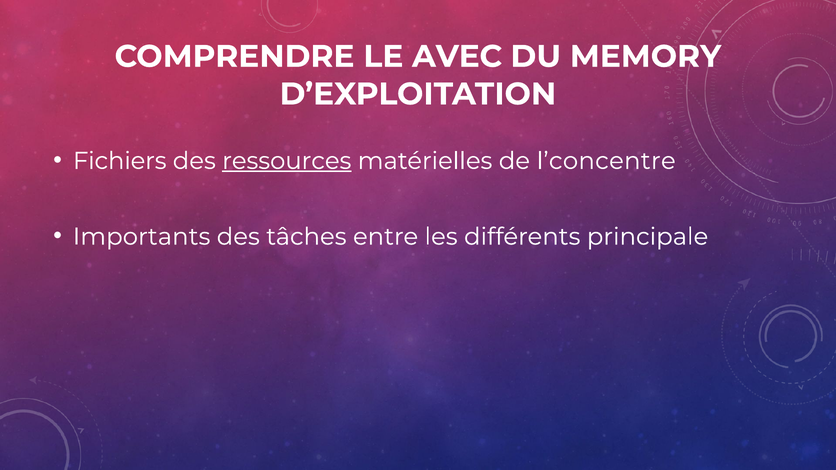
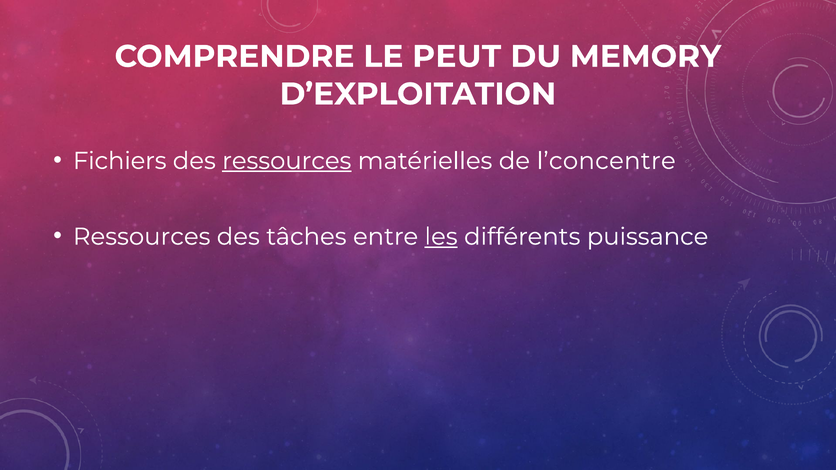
AVEC: AVEC -> PEUT
Importants at (142, 237): Importants -> Ressources
les underline: none -> present
principale: principale -> puissance
